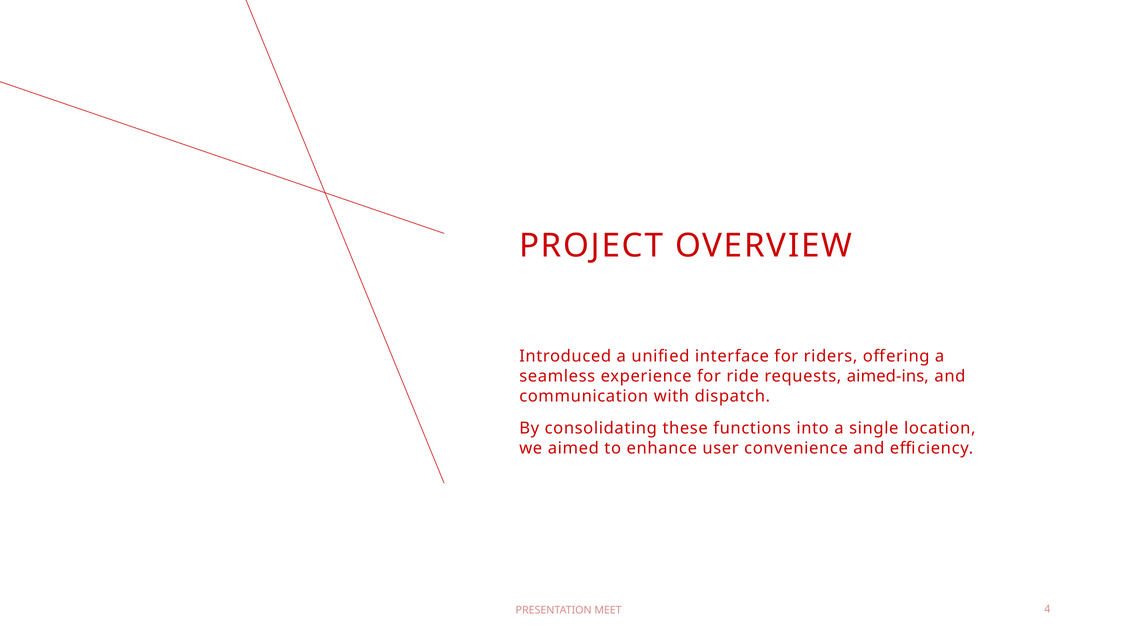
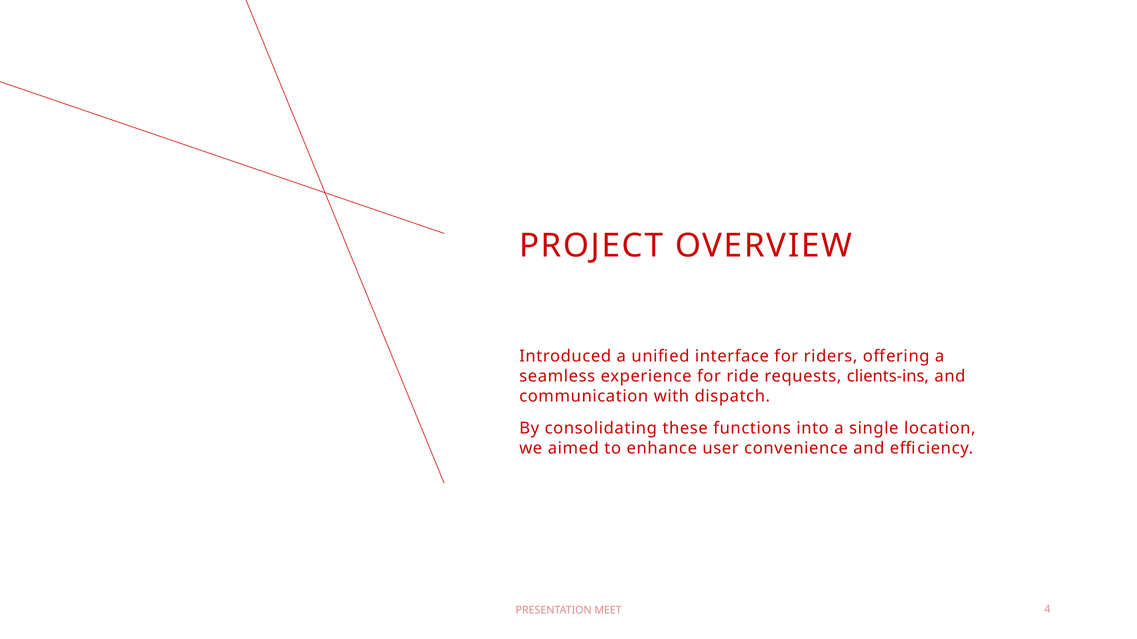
aimed-ins: aimed-ins -> clients-ins
